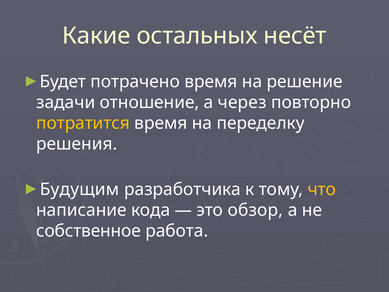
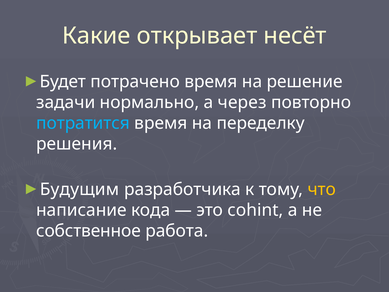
остальных: остальных -> открывает
отношение: отношение -> нормально
потратится colour: yellow -> light blue
обзор: обзор -> cohint
